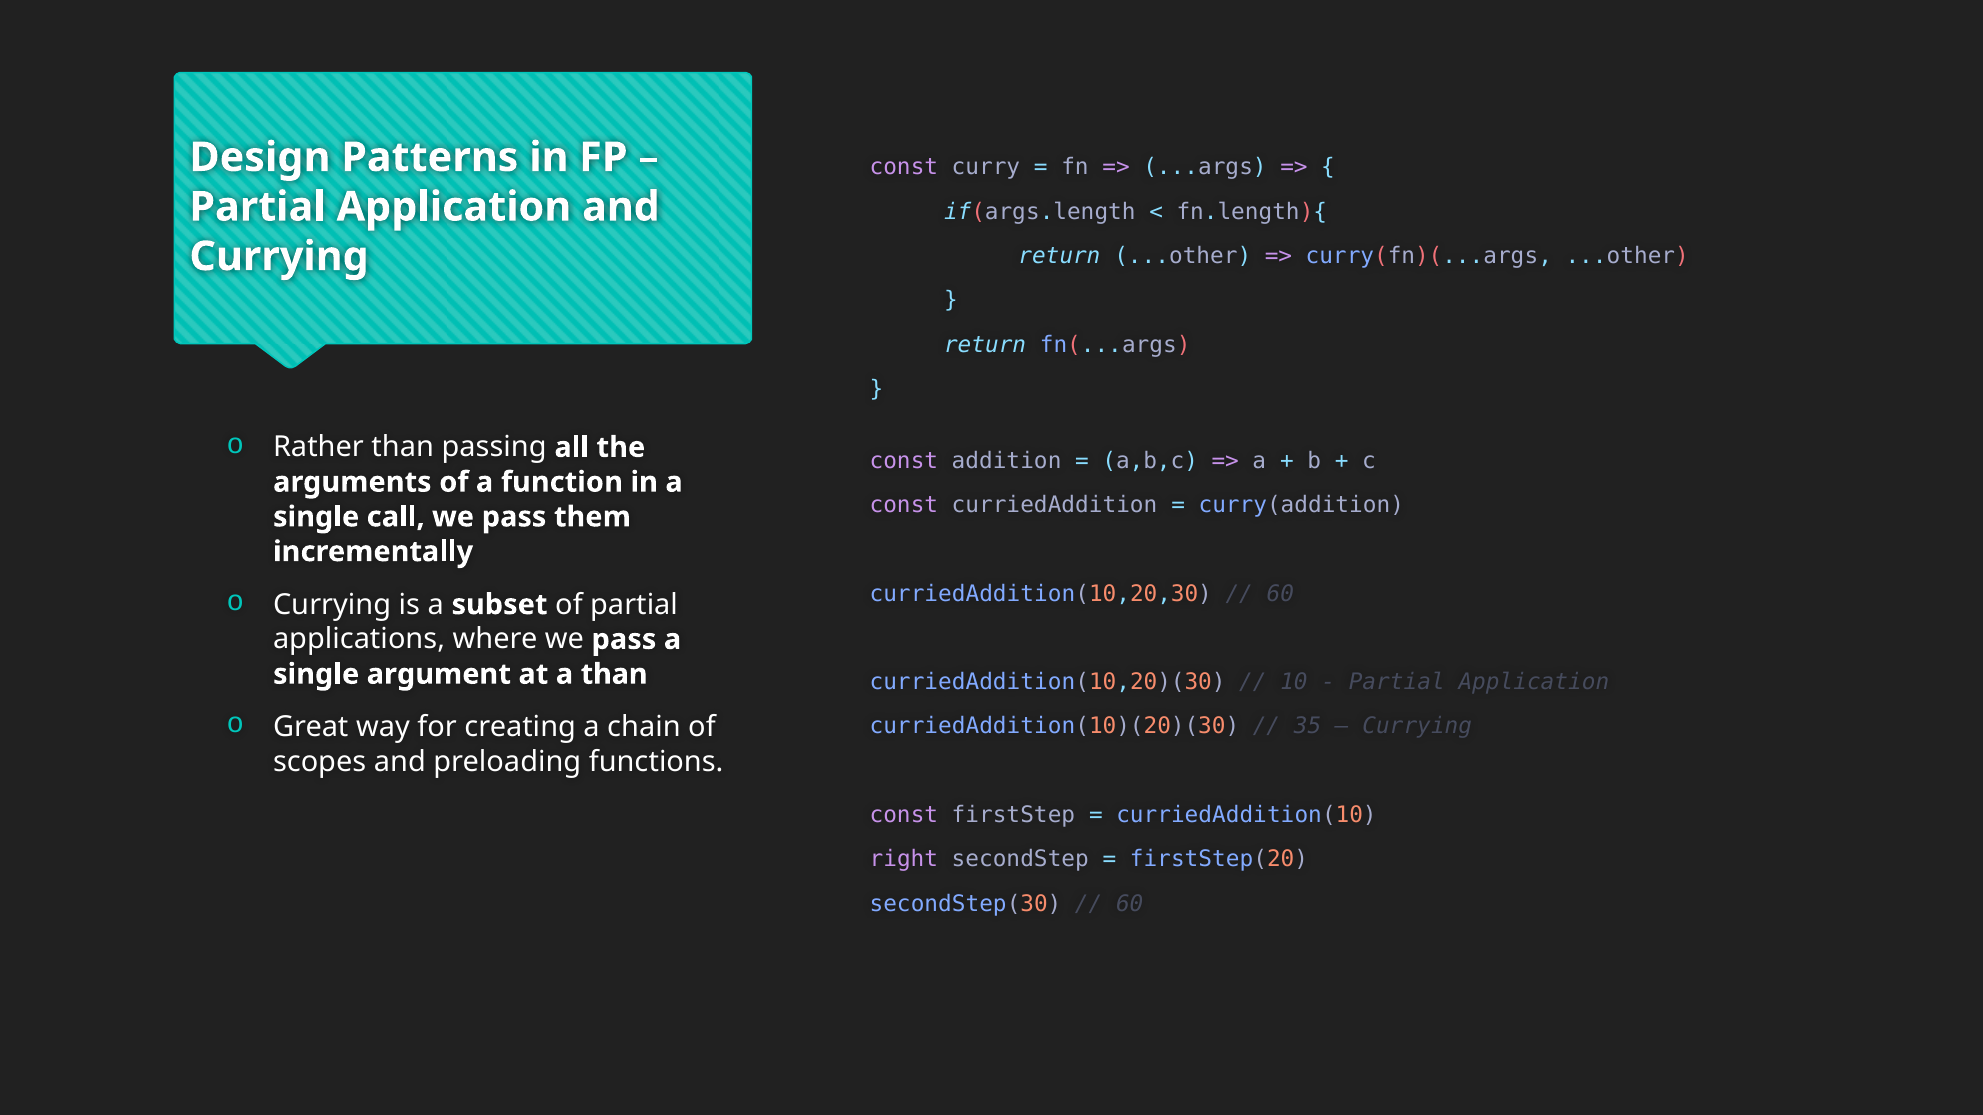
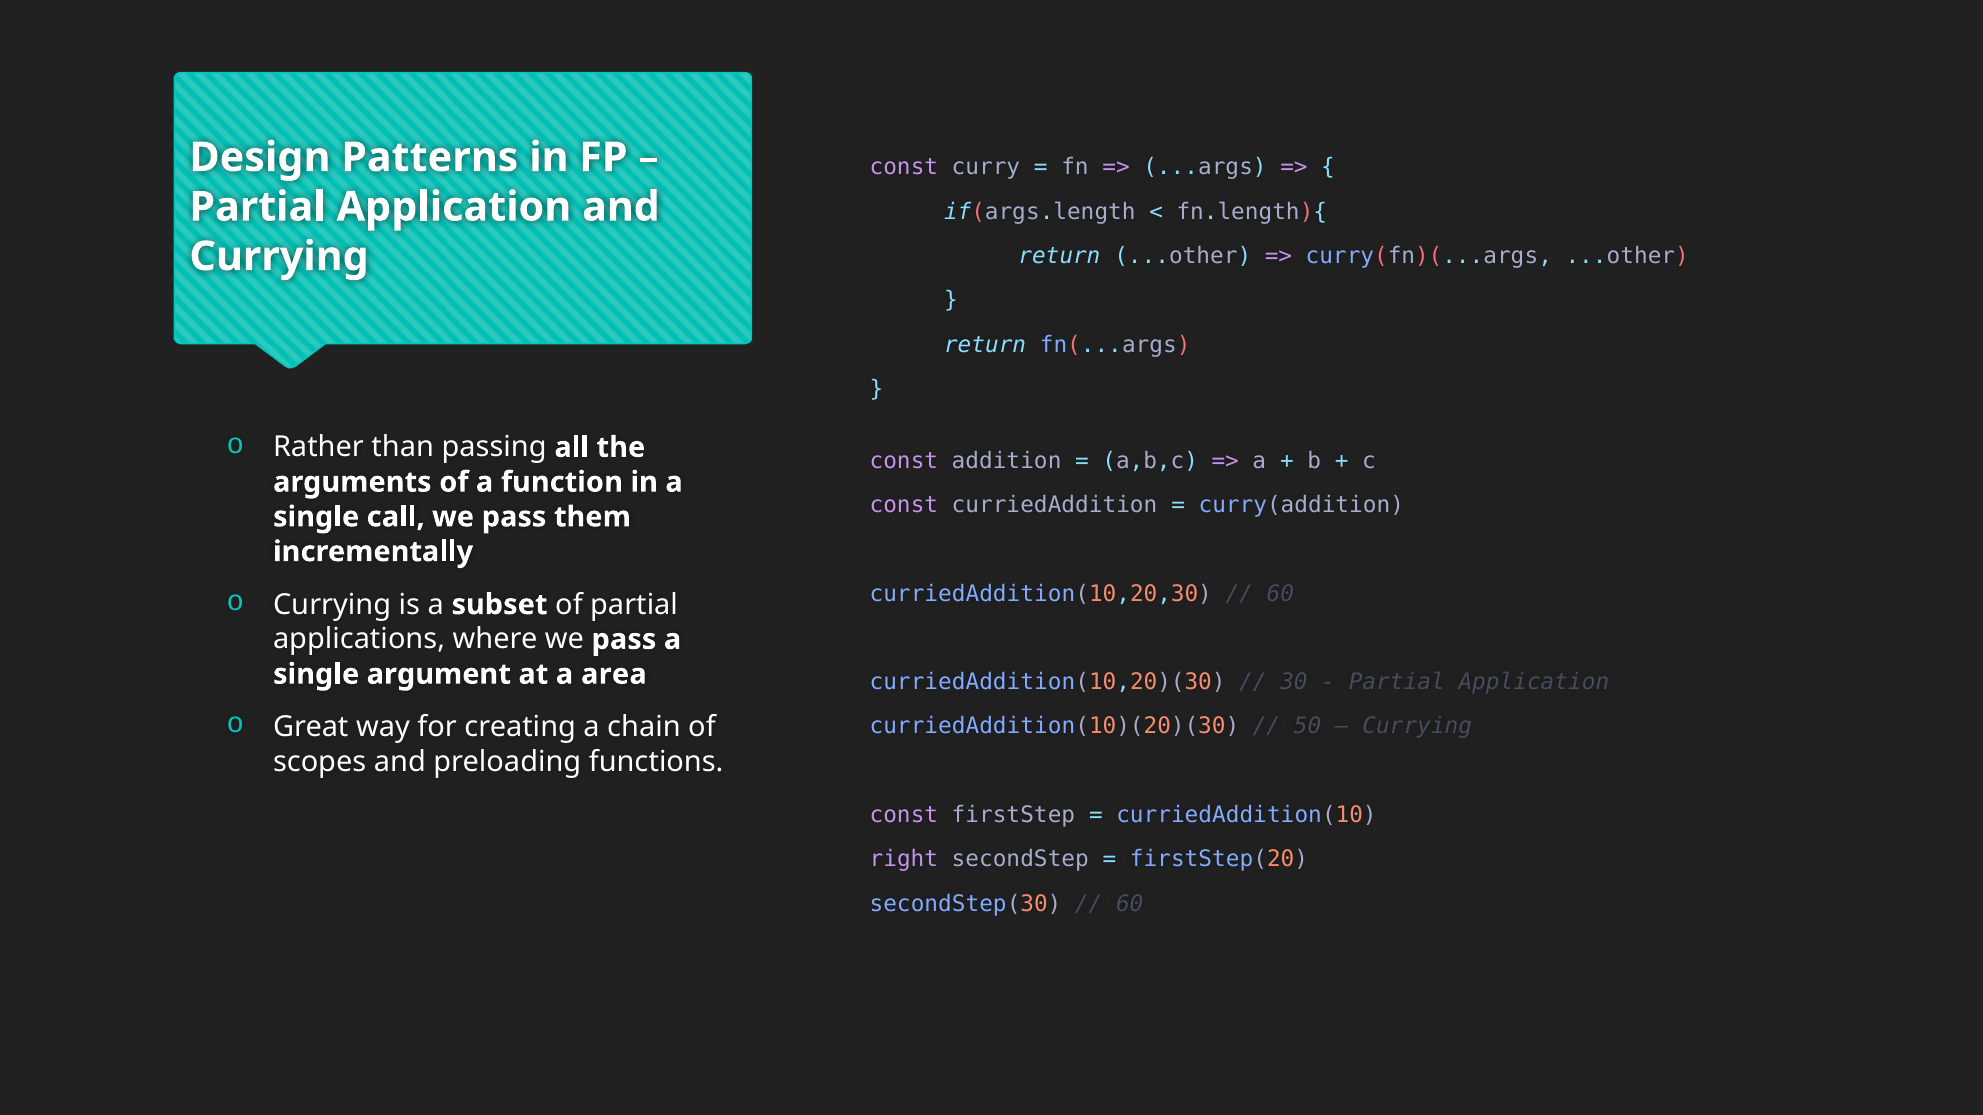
a than: than -> area
10: 10 -> 30
35: 35 -> 50
